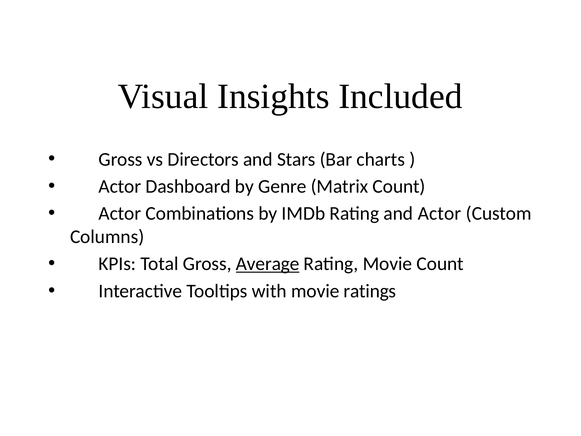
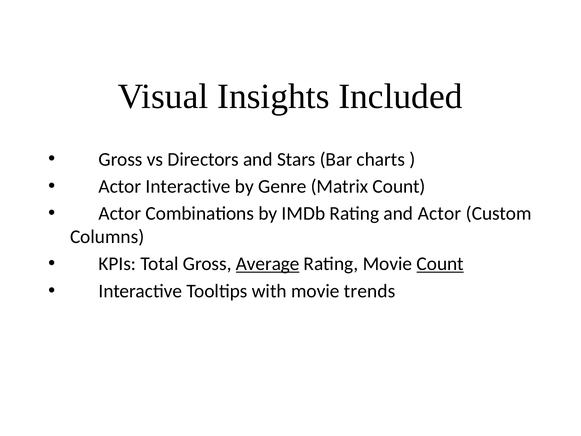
Dashboard: Dashboard -> Interactive
Count at (440, 264) underline: none -> present
ratings: ratings -> trends
